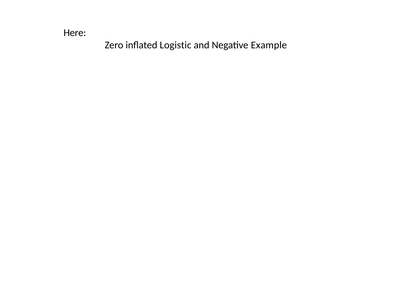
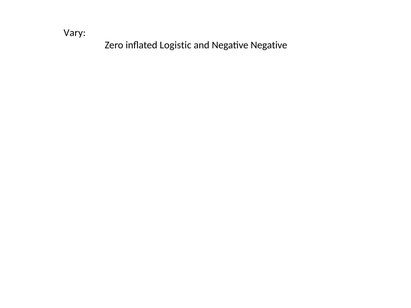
Here: Here -> Vary
Negative Example: Example -> Negative
